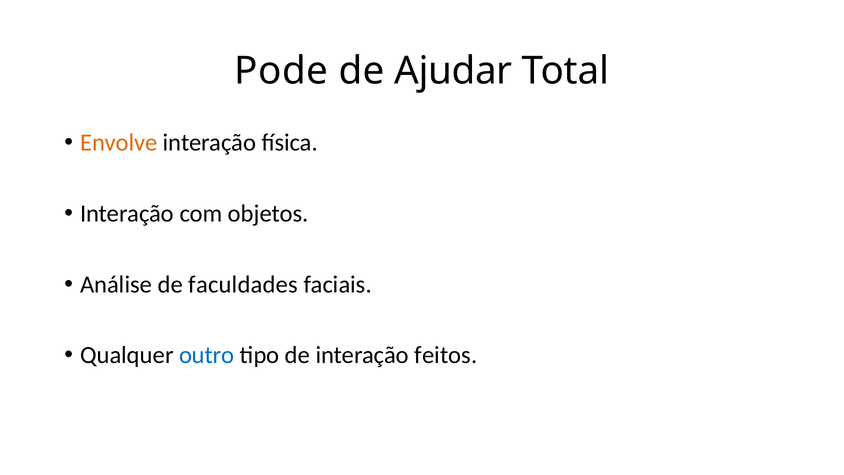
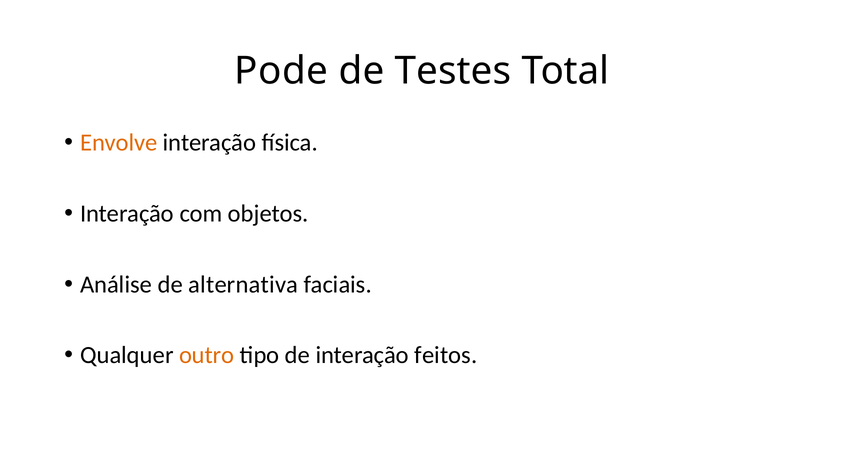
Ajudar: Ajudar -> Testes
faculdades: faculdades -> alternativa
outro colour: blue -> orange
